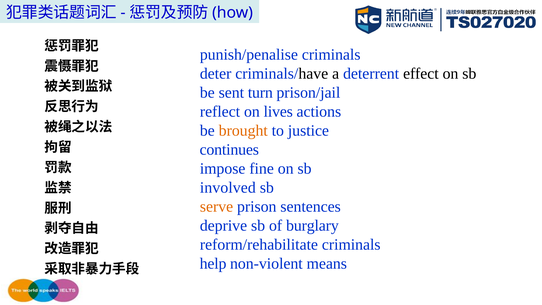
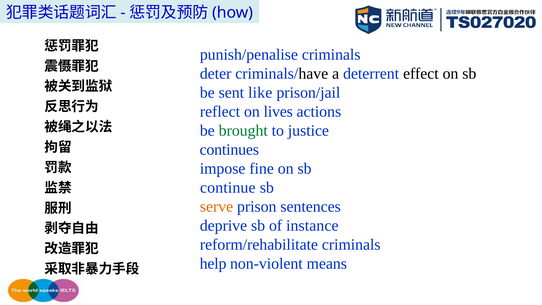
turn: turn -> like
brought colour: orange -> green
involved: involved -> continue
burglary: burglary -> instance
